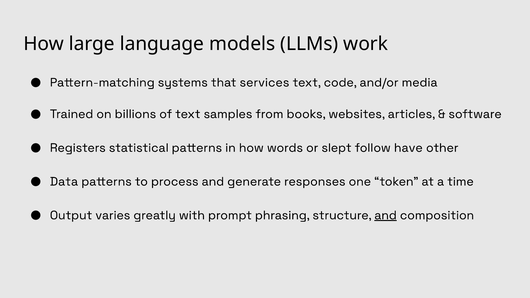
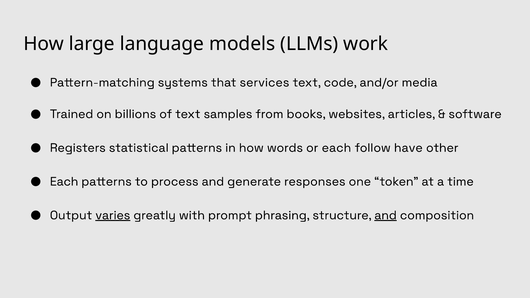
or slept: slept -> each
Data at (64, 182): Data -> Each
varies underline: none -> present
